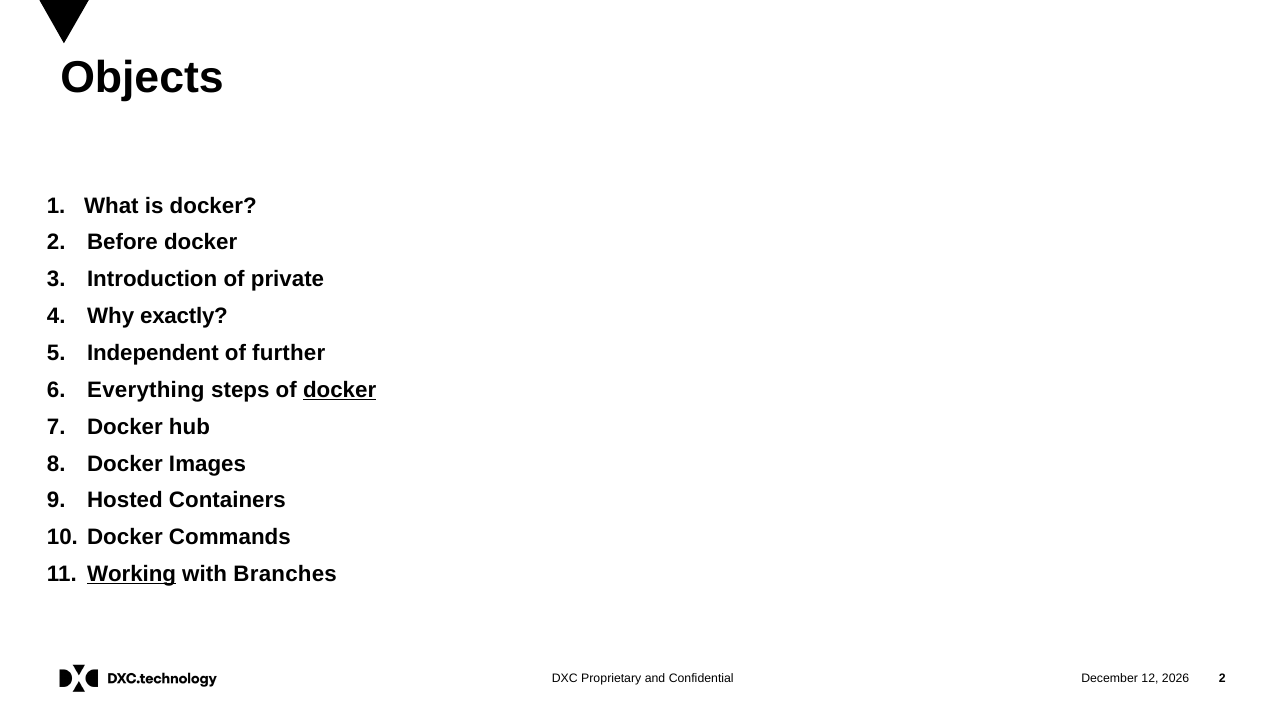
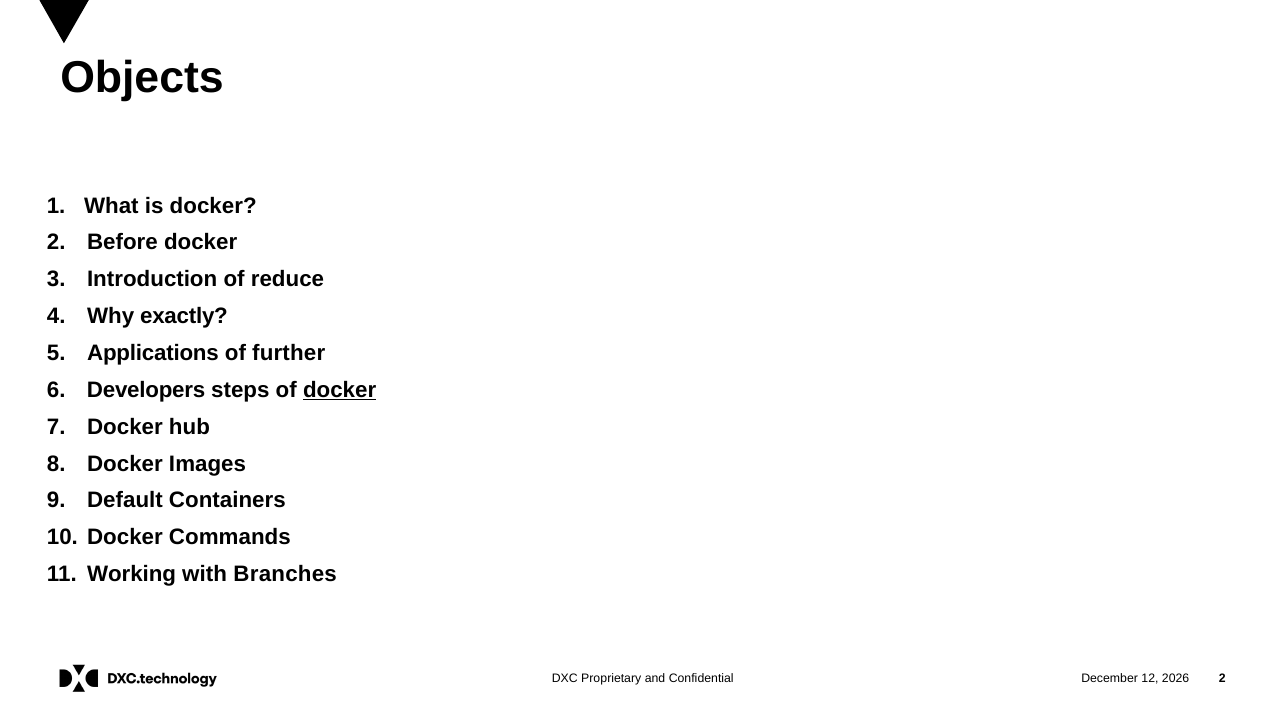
private: private -> reduce
Independent: Independent -> Applications
Everything: Everything -> Developers
Hosted: Hosted -> Default
Working underline: present -> none
